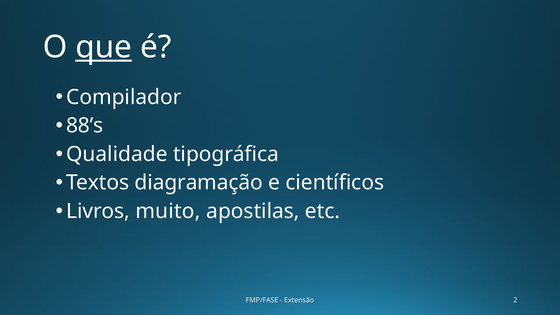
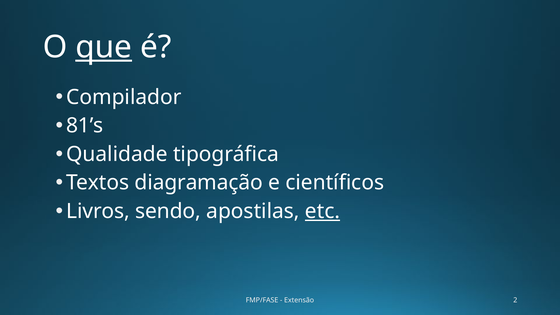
88’s: 88’s -> 81’s
muito: muito -> sendo
etc underline: none -> present
